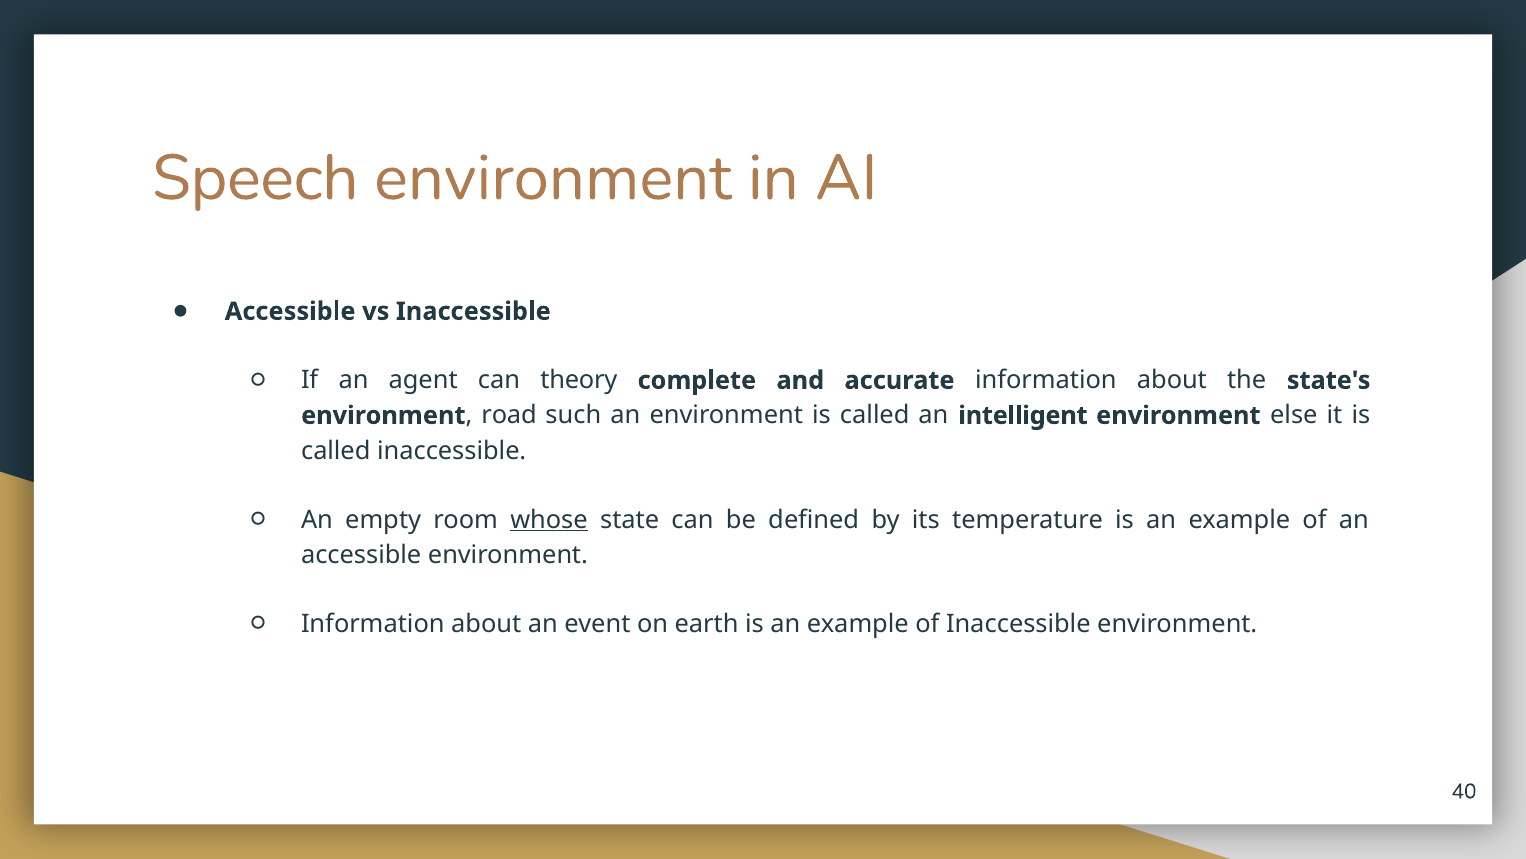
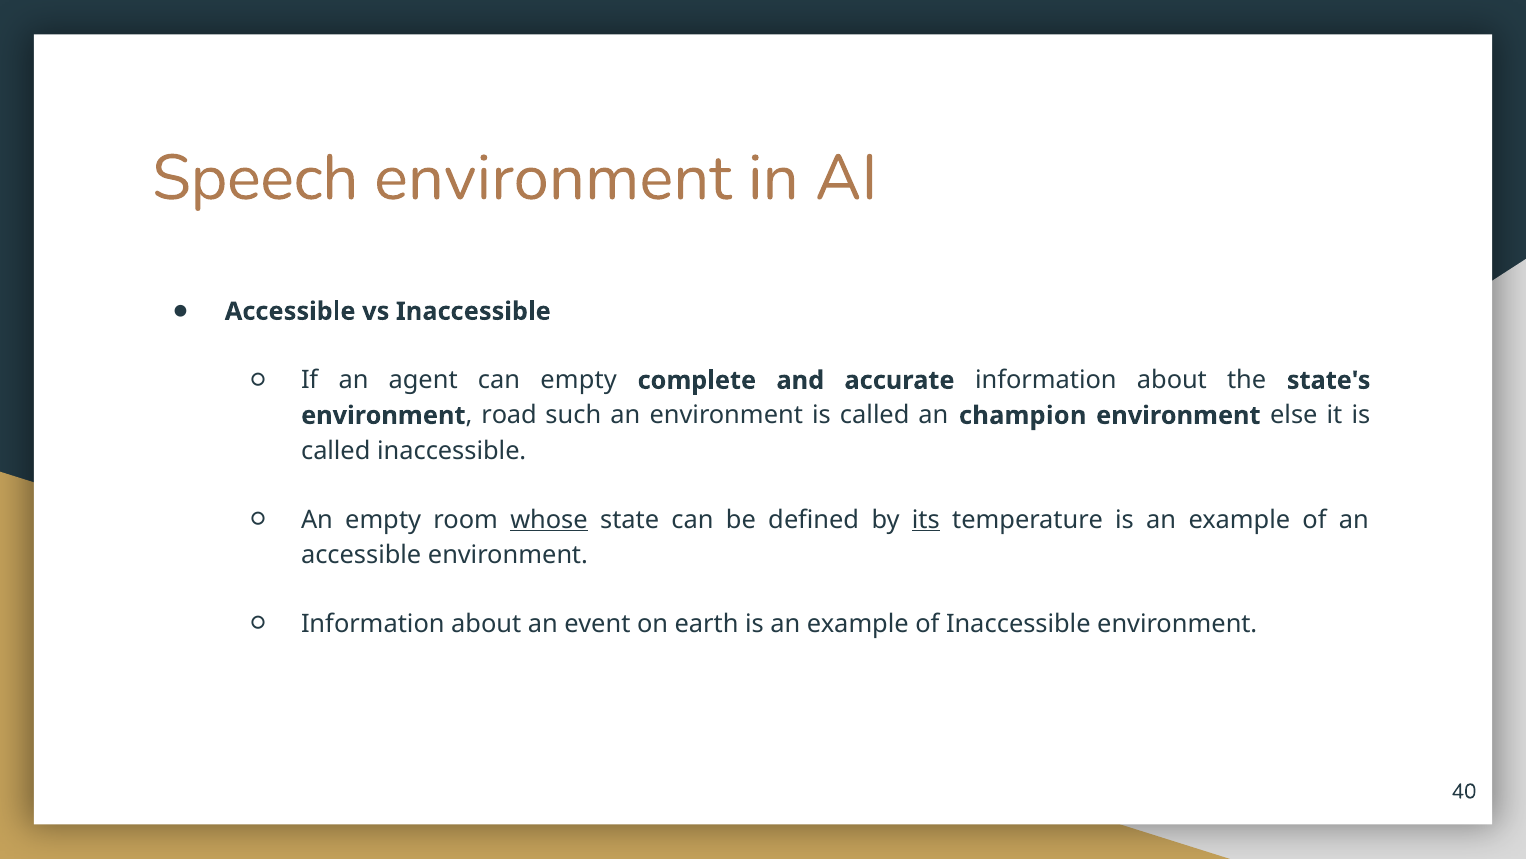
can theory: theory -> empty
intelligent: intelligent -> champion
its underline: none -> present
